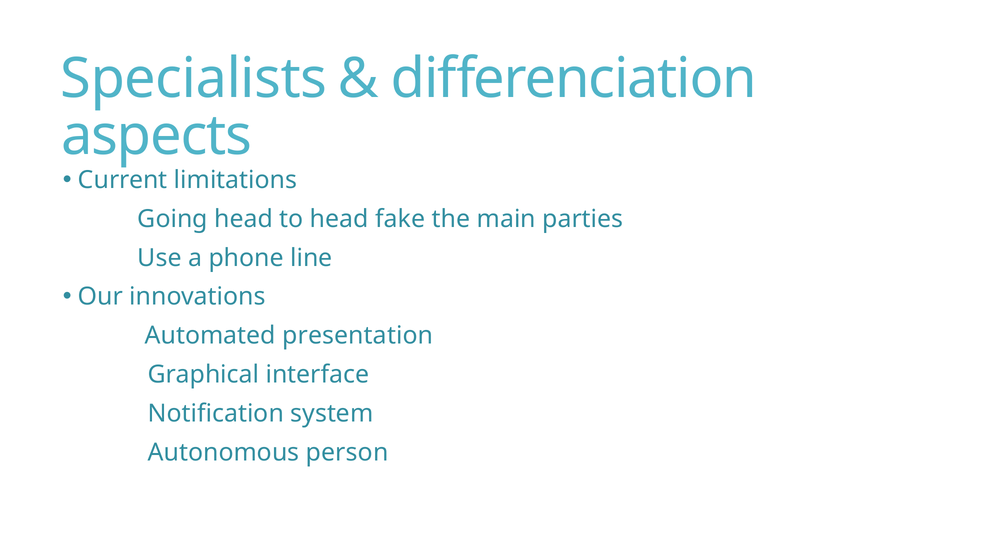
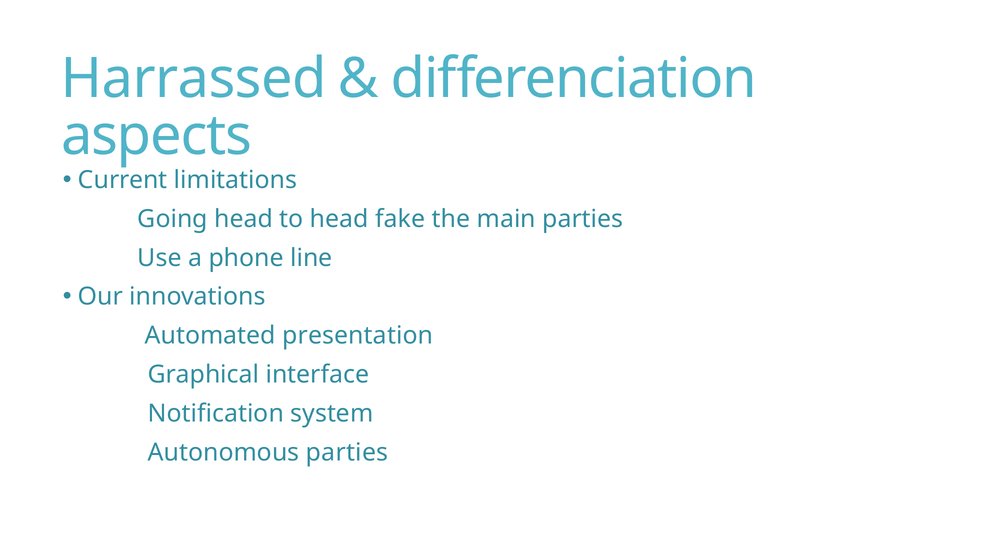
Specialists: Specialists -> Harrassed
Autonomous person: person -> parties
